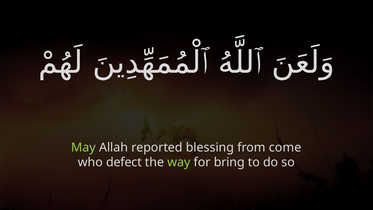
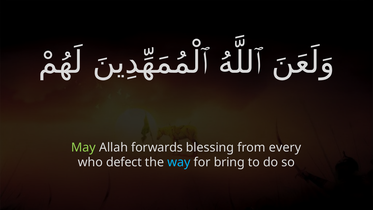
reported: reported -> forwards
come: come -> every
way colour: light green -> light blue
